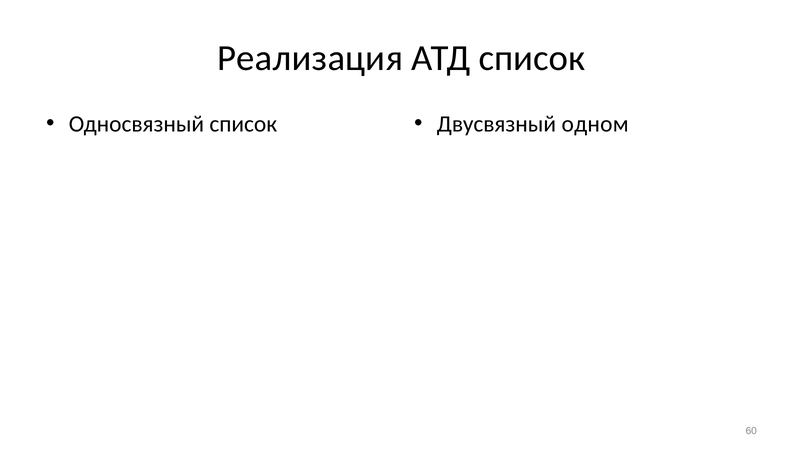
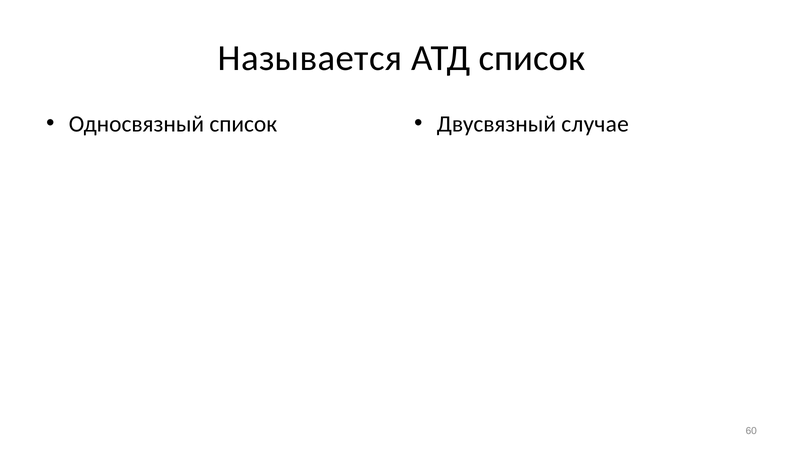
Реализация: Реализация -> Называется
одном: одном -> случае
